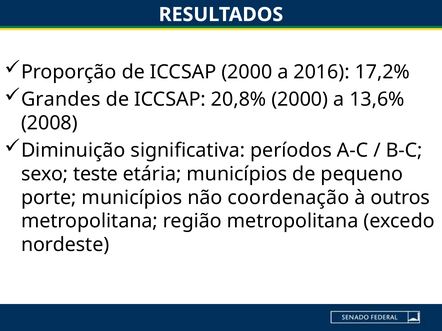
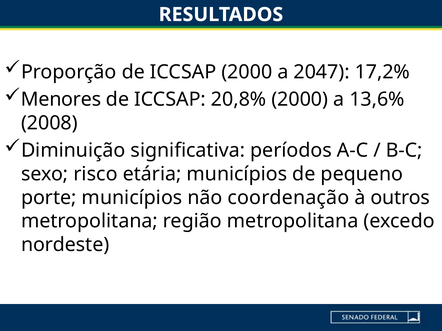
2016: 2016 -> 2047
Grandes: Grandes -> Menores
teste: teste -> risco
